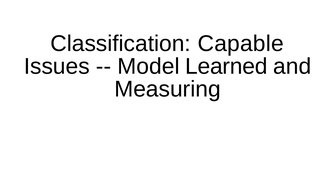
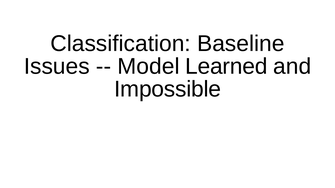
Capable: Capable -> Baseline
Measuring: Measuring -> Impossible
